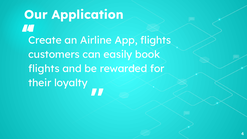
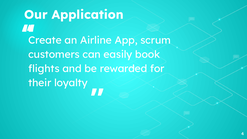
App flights: flights -> scrum
